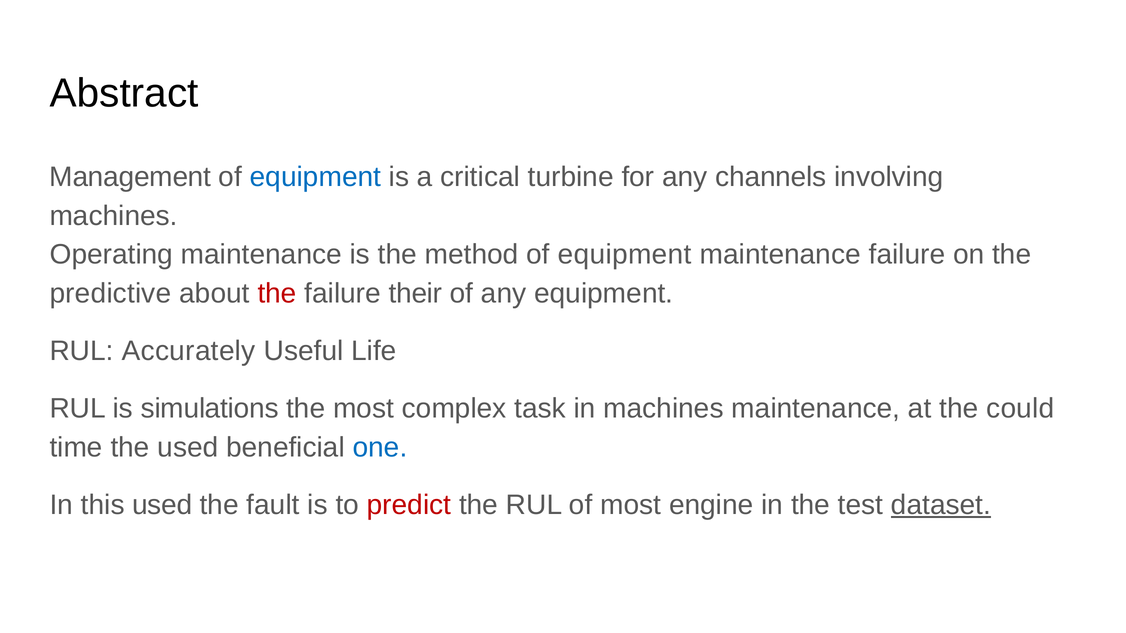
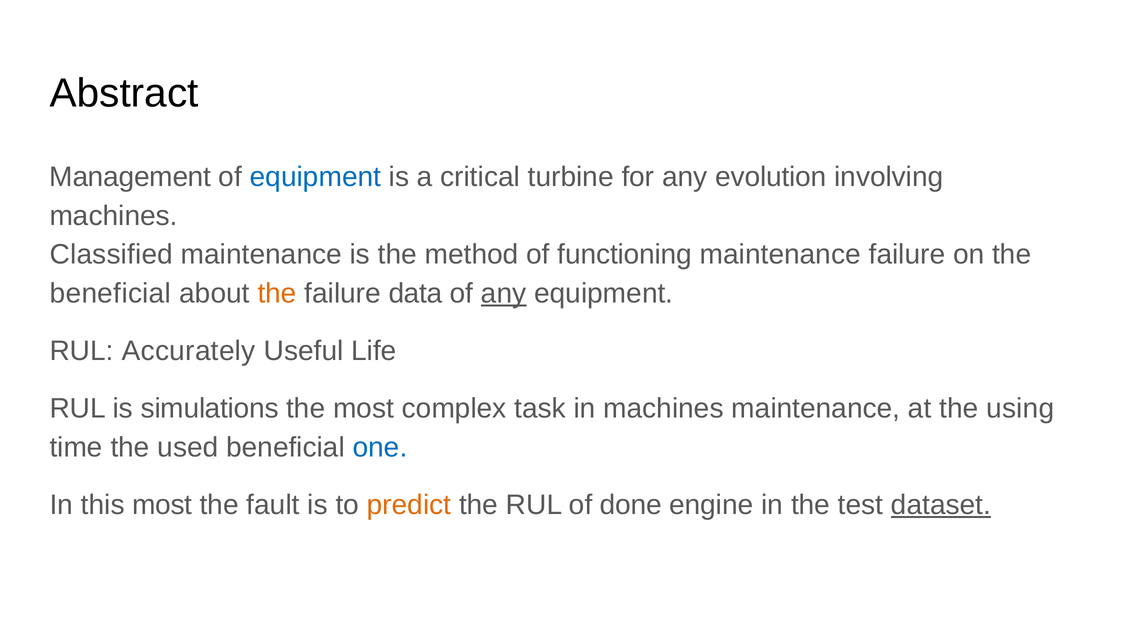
channels: channels -> evolution
Operating: Operating -> Classified
method of equipment: equipment -> functioning
predictive at (110, 294): predictive -> beneficial
the at (277, 294) colour: red -> orange
their: their -> data
any at (504, 294) underline: none -> present
could: could -> using
this used: used -> most
predict colour: red -> orange
of most: most -> done
